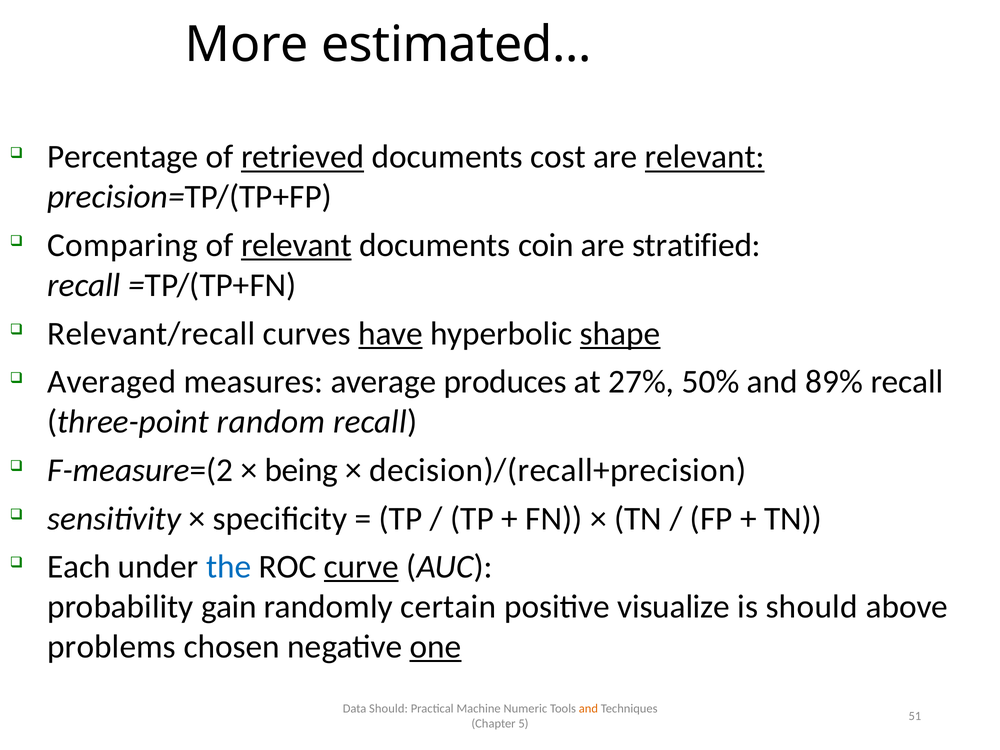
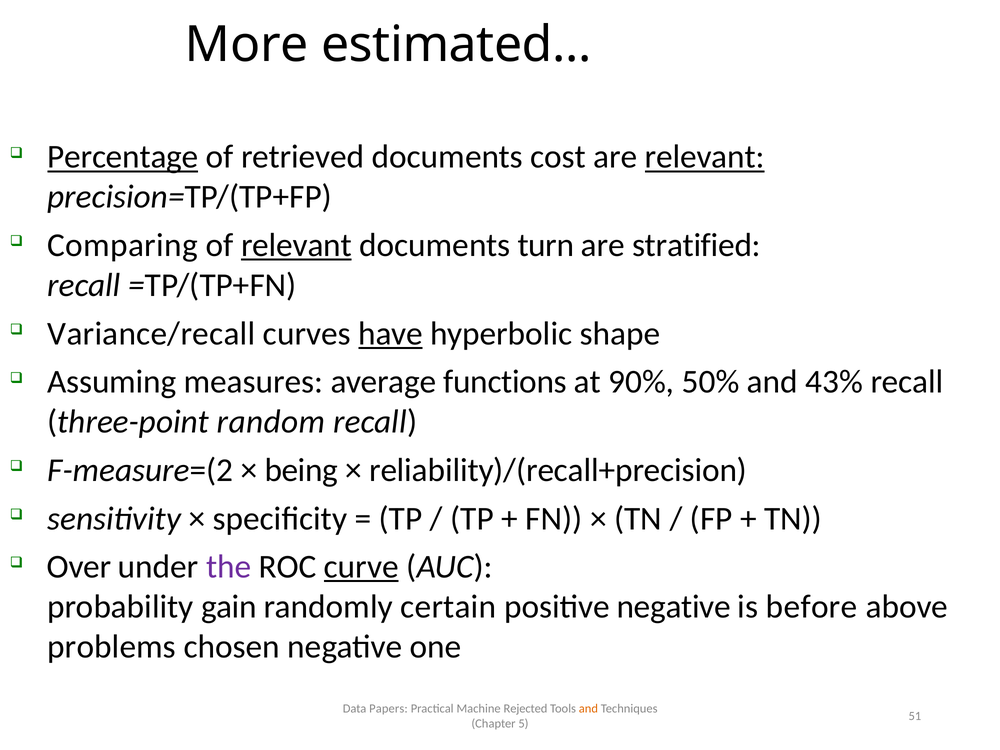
Percentage underline: none -> present
retrieved underline: present -> none
coin: coin -> turn
Relevant/recall: Relevant/recall -> Variance/recall
shape underline: present -> none
Averaged: Averaged -> Assuming
produces: produces -> functions
27%: 27% -> 90%
89%: 89% -> 43%
decision)/(recall+precision: decision)/(recall+precision -> reliability)/(recall+precision
Each: Each -> Over
the colour: blue -> purple
positive visualize: visualize -> negative
is should: should -> before
one underline: present -> none
Data Should: Should -> Papers
Numeric: Numeric -> Rejected
